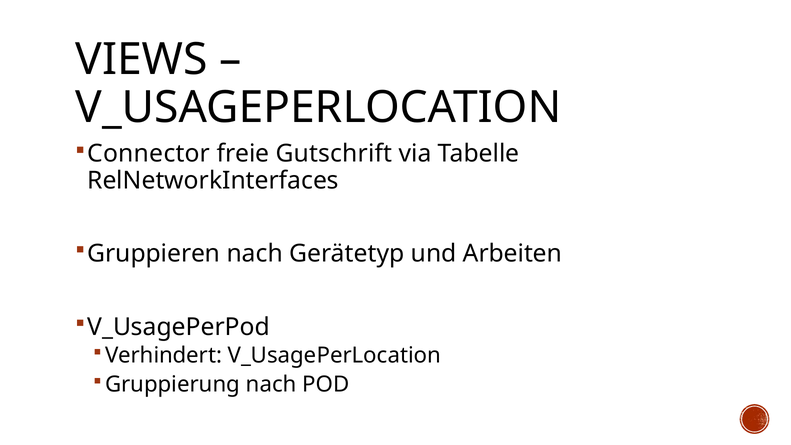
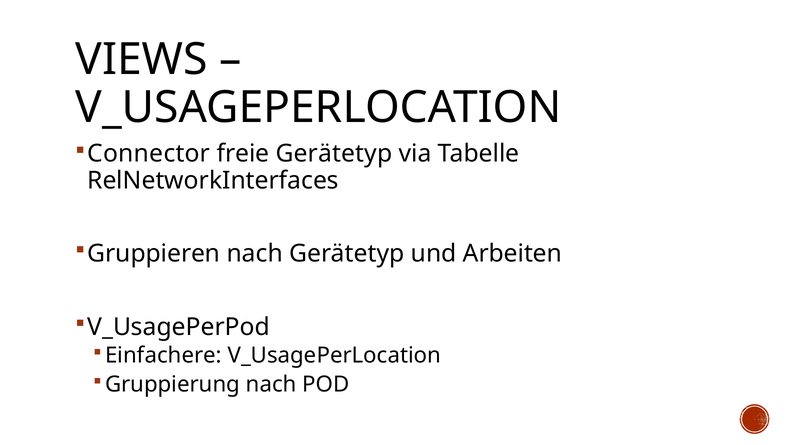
freie Gutschrift: Gutschrift -> Gerätetyp
Verhindert: Verhindert -> Einfachere
